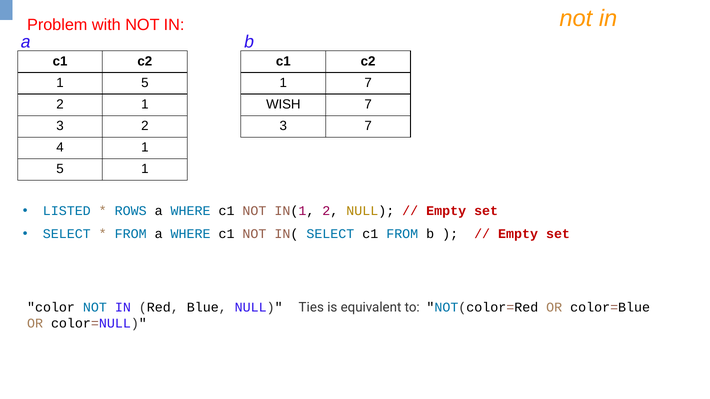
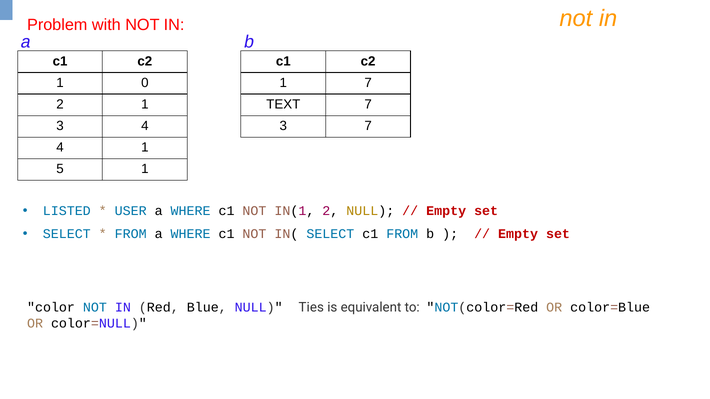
5 at (145, 83): 5 -> 0
WISH: WISH -> TEXT
3 2: 2 -> 4
ROWS: ROWS -> USER
